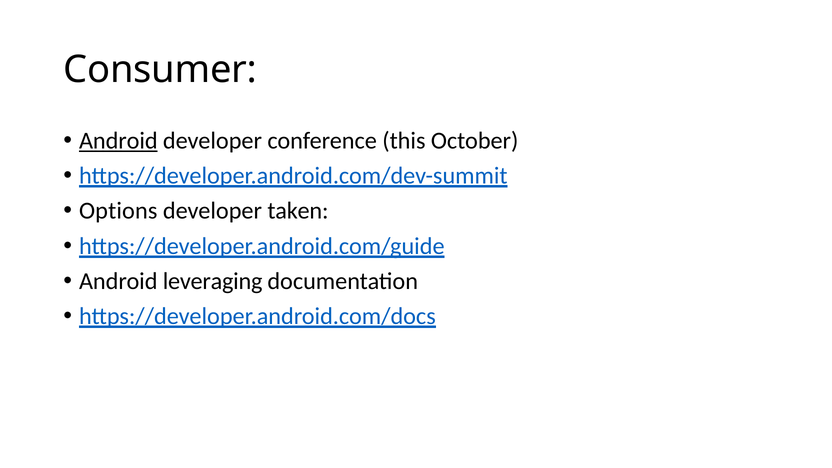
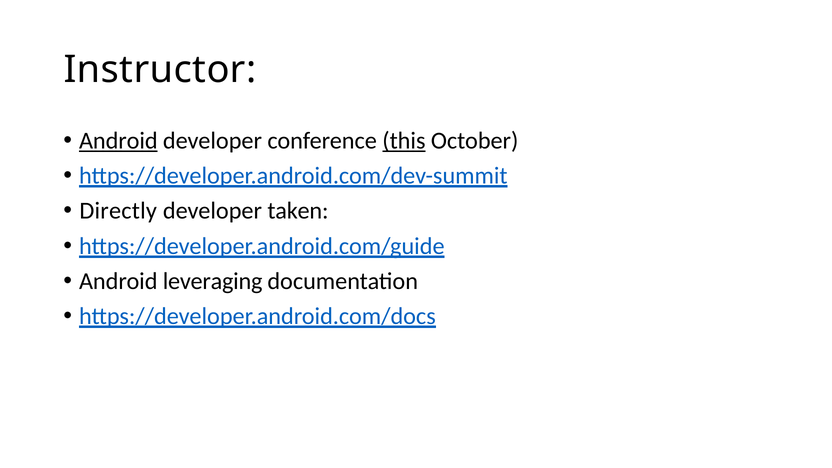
Consumer: Consumer -> Instructor
this underline: none -> present
Options: Options -> Directly
